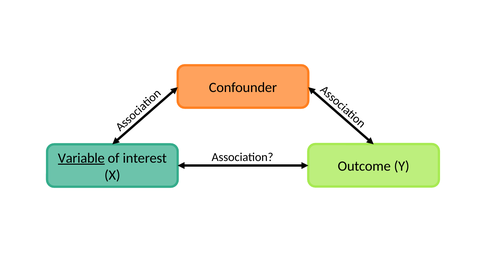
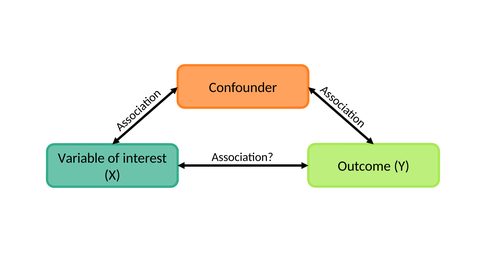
Variable underline: present -> none
